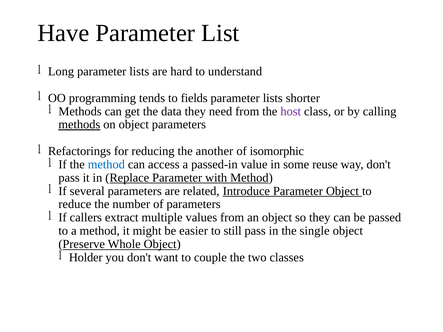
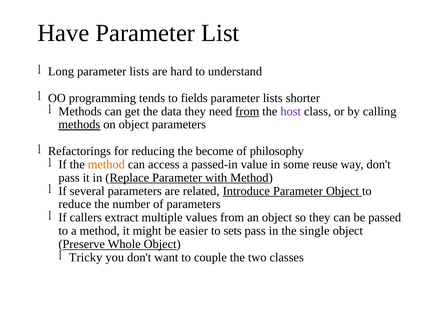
from at (247, 111) underline: none -> present
another: another -> become
isomorphic: isomorphic -> philosophy
method at (106, 165) colour: blue -> orange
still: still -> sets
Holder: Holder -> Tricky
